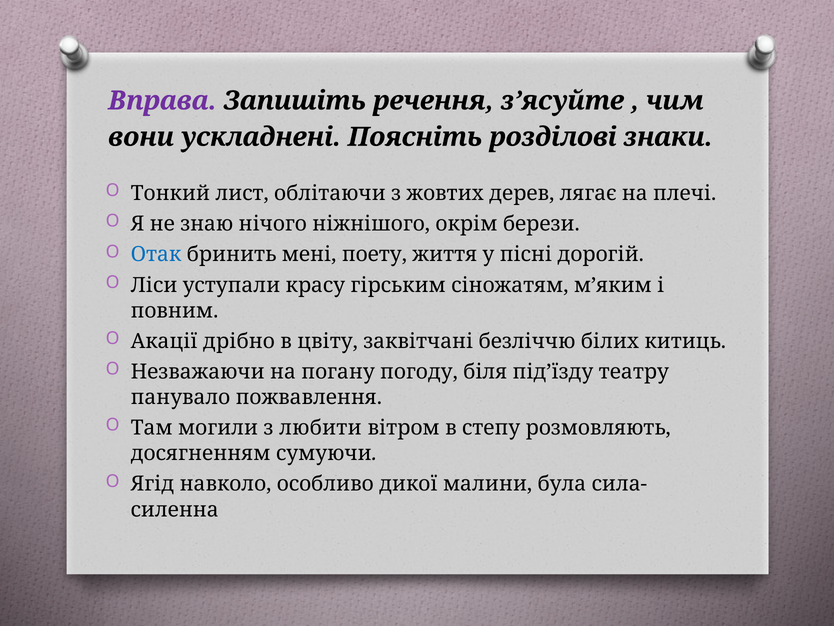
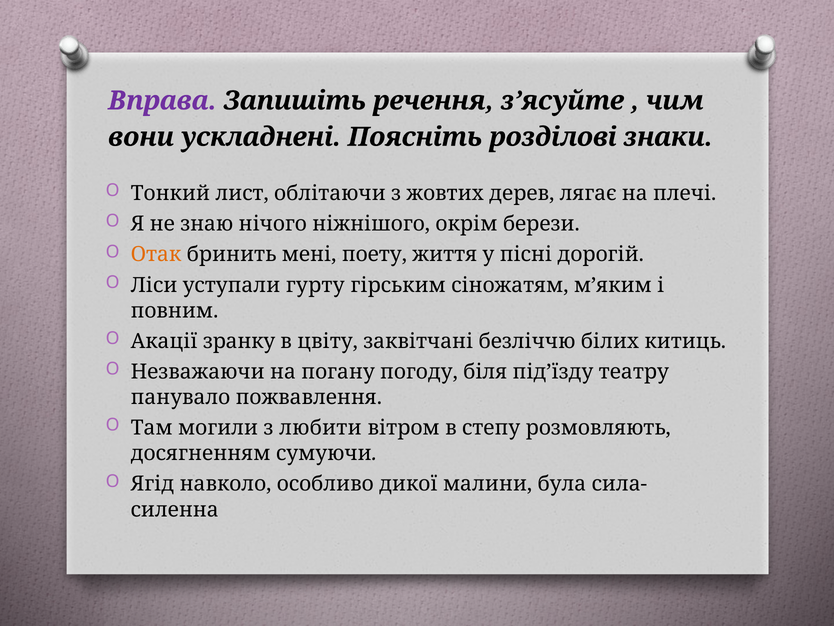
Отак colour: blue -> orange
красу: красу -> гурту
дрібно: дрібно -> зранку
